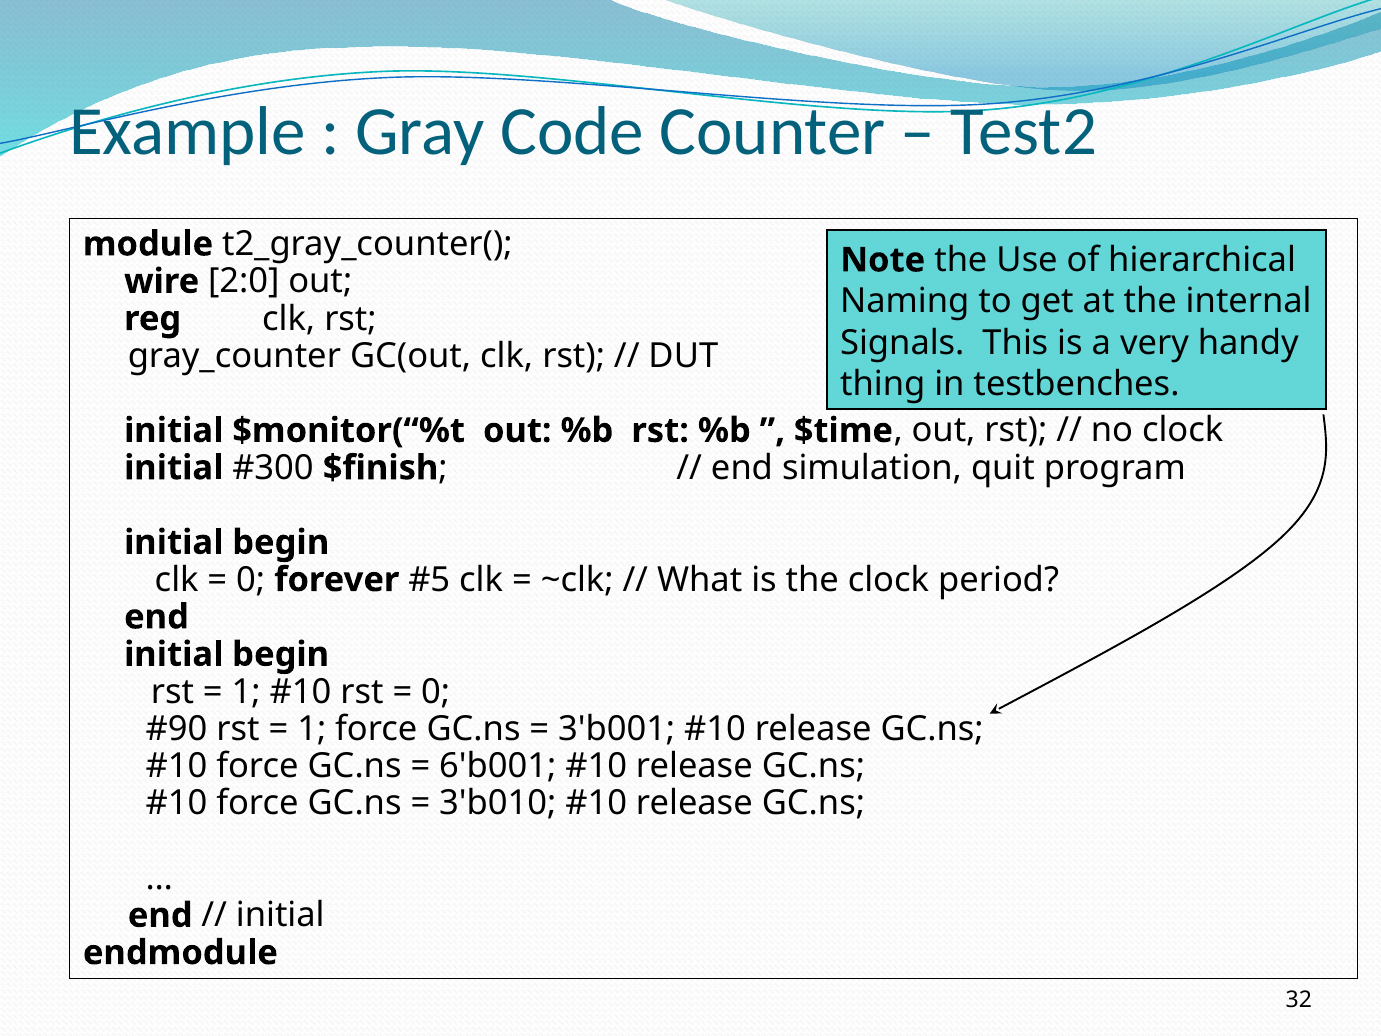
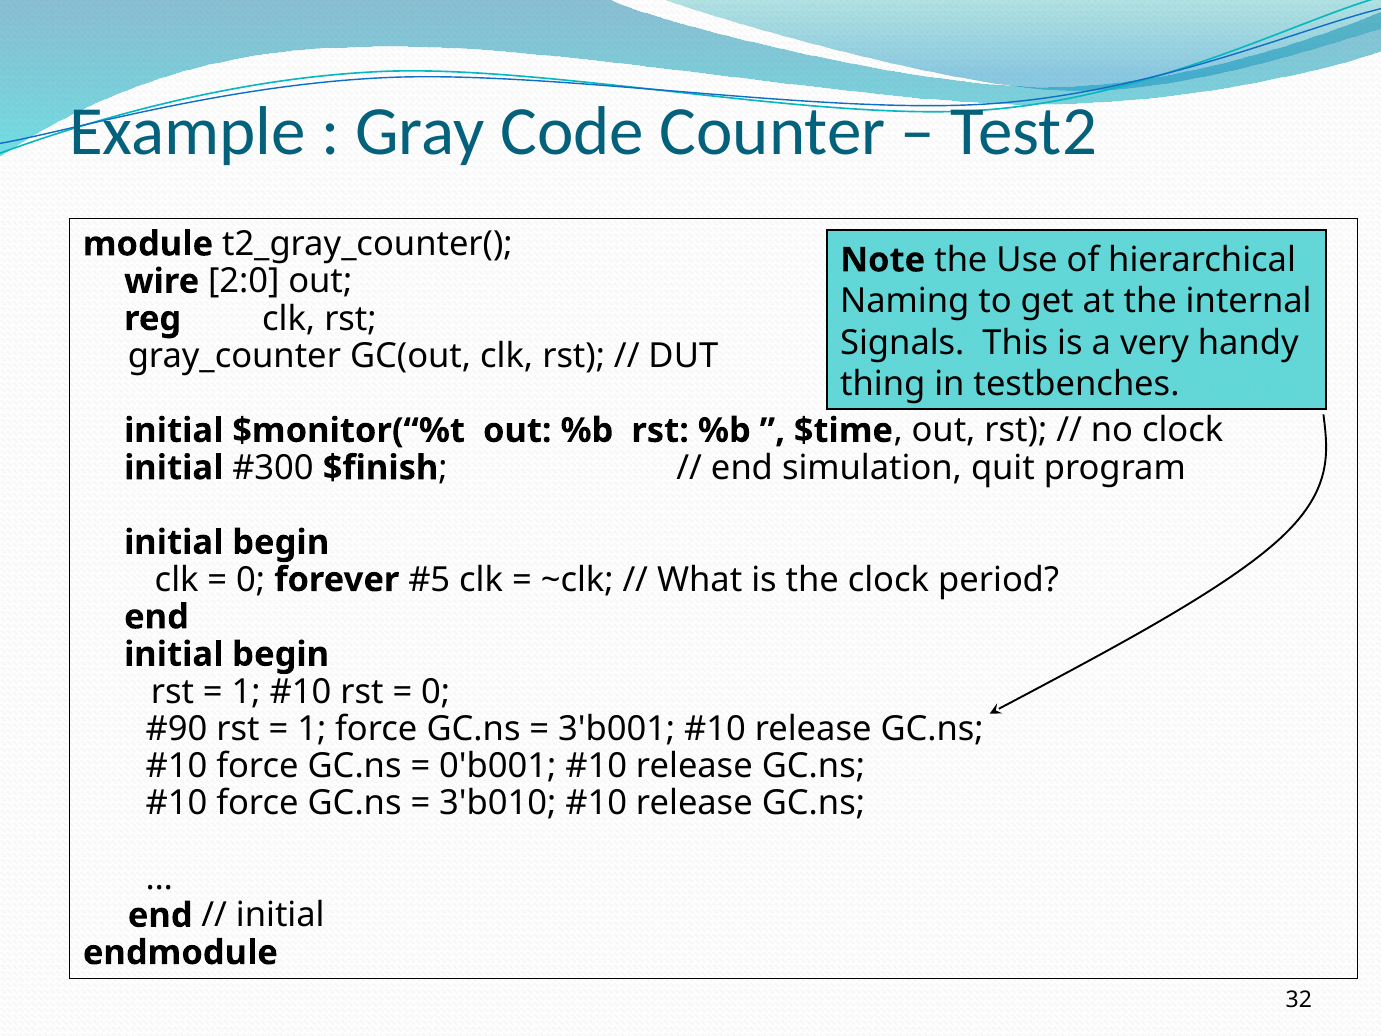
6'b001: 6'b001 -> 0'b001
